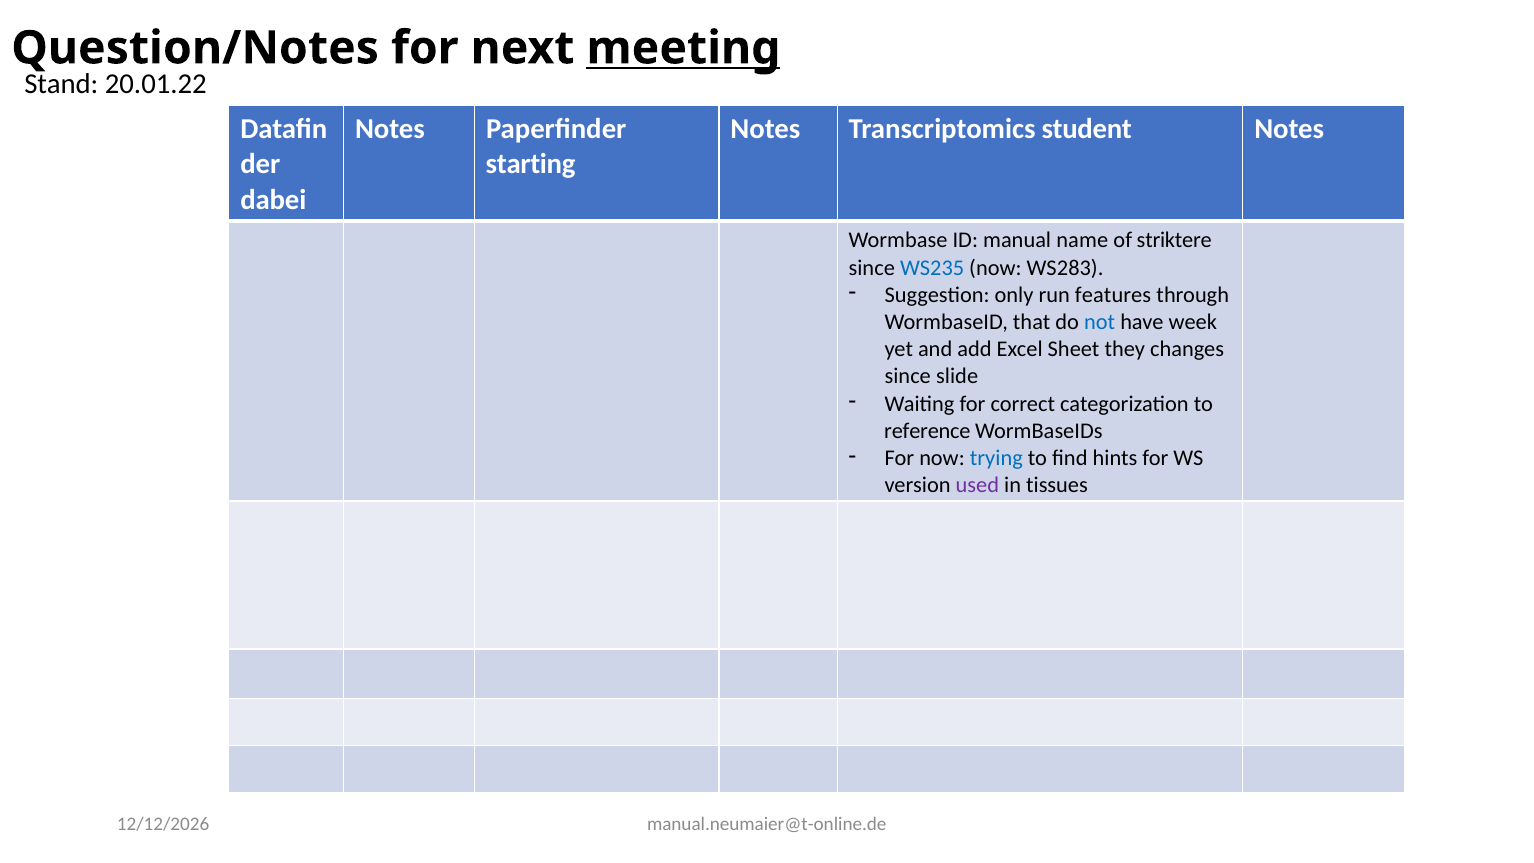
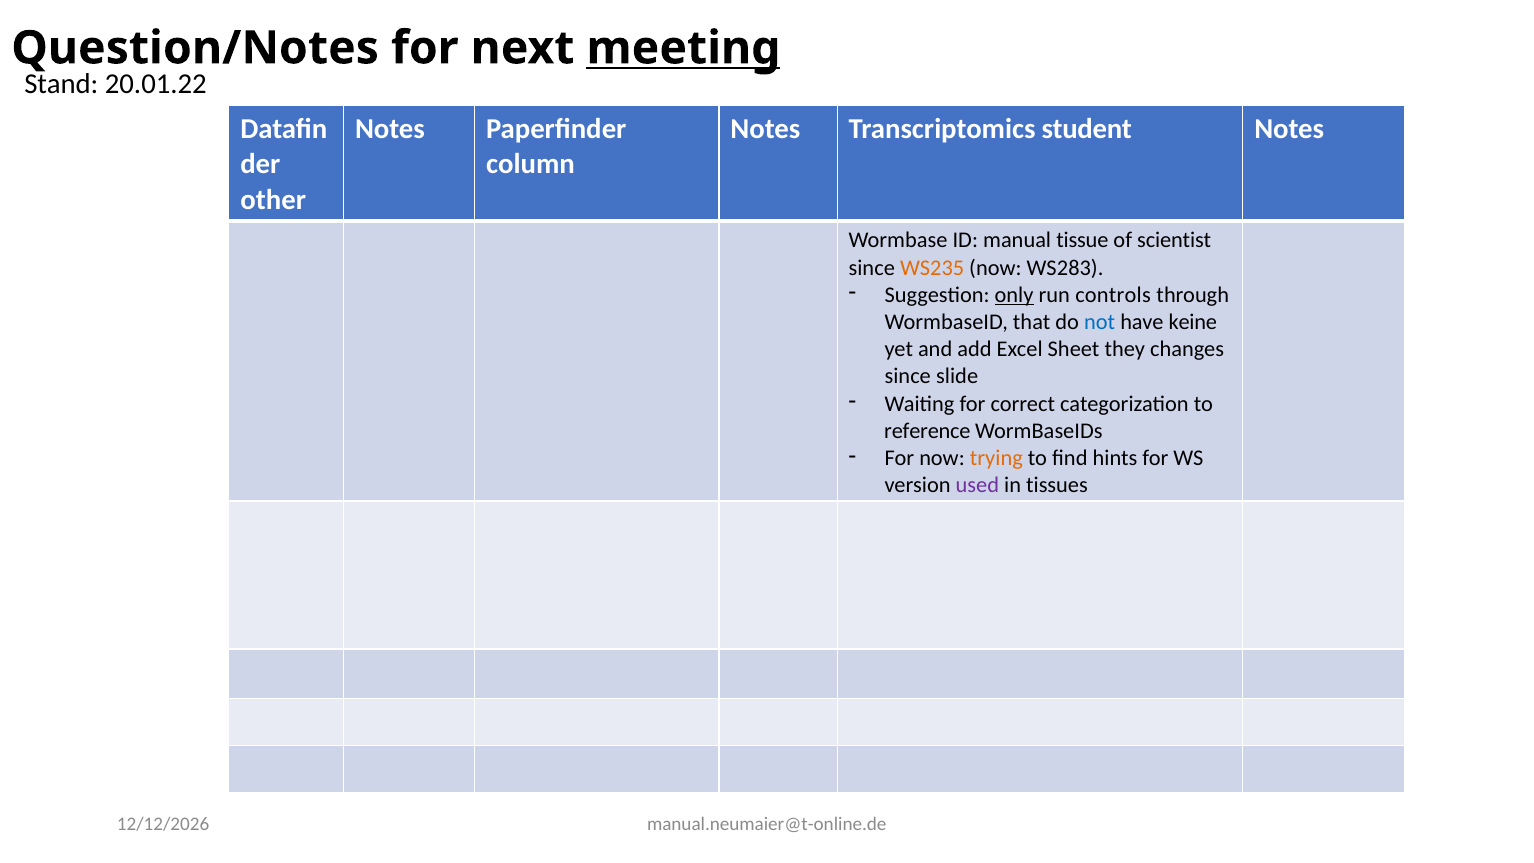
starting: starting -> column
dabei: dabei -> other
name: name -> tissue
striktere: striktere -> scientist
WS235 colour: blue -> orange
only underline: none -> present
features: features -> controls
week: week -> keine
trying colour: blue -> orange
